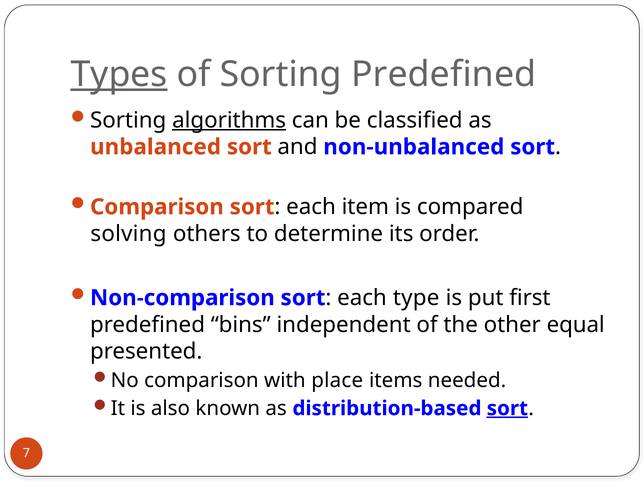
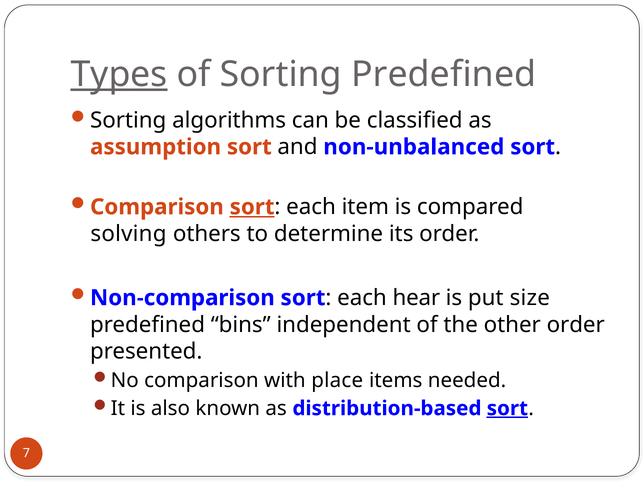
algorithms underline: present -> none
unbalanced: unbalanced -> assumption
sort at (252, 207) underline: none -> present
type: type -> hear
first: first -> size
other equal: equal -> order
